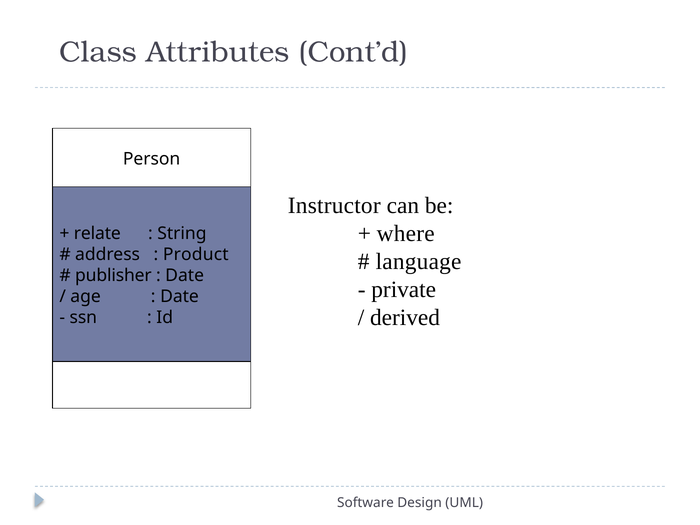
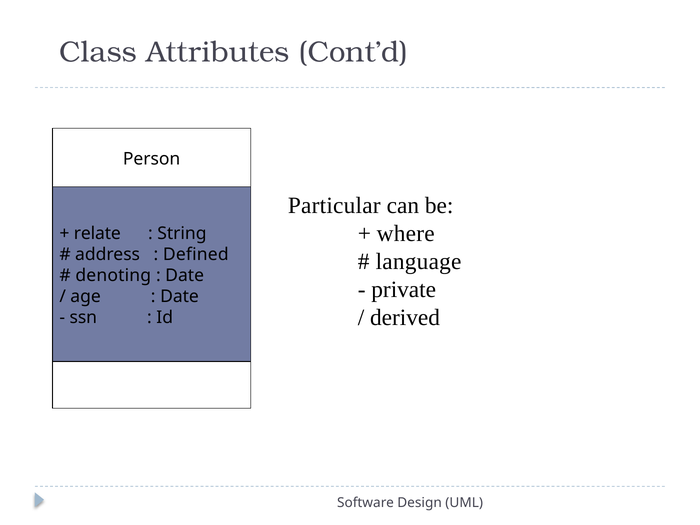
Instructor: Instructor -> Particular
Product: Product -> Defined
publisher: publisher -> denoting
